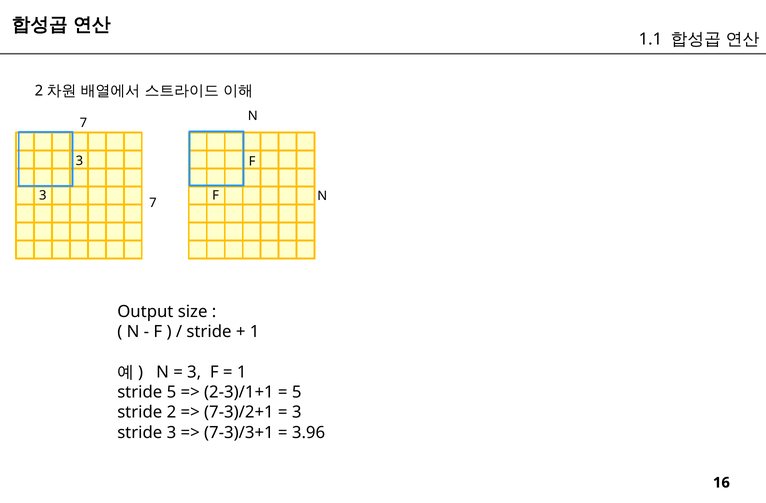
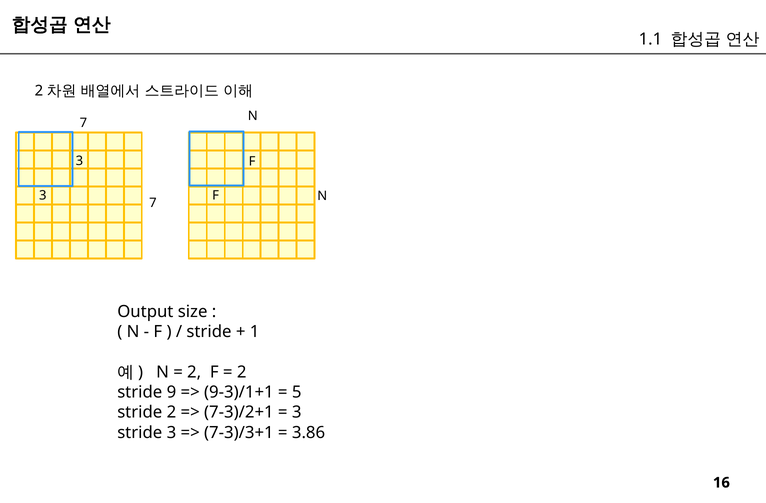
3 at (194, 372): 3 -> 2
1 at (242, 372): 1 -> 2
stride 5: 5 -> 9
2-3)/1+1: 2-3)/1+1 -> 9-3)/1+1
3.96: 3.96 -> 3.86
